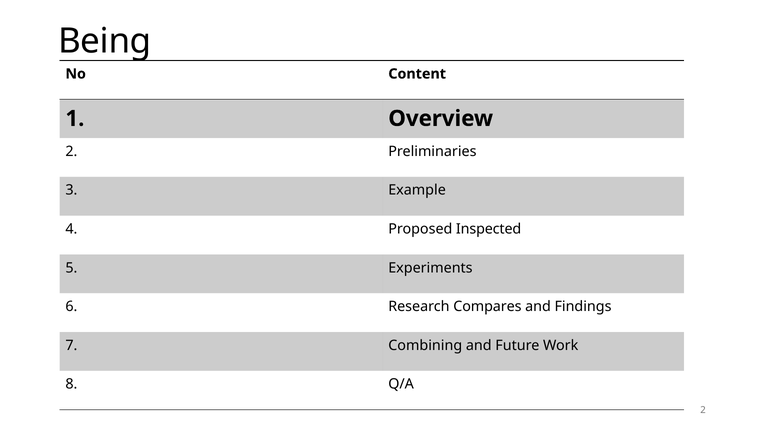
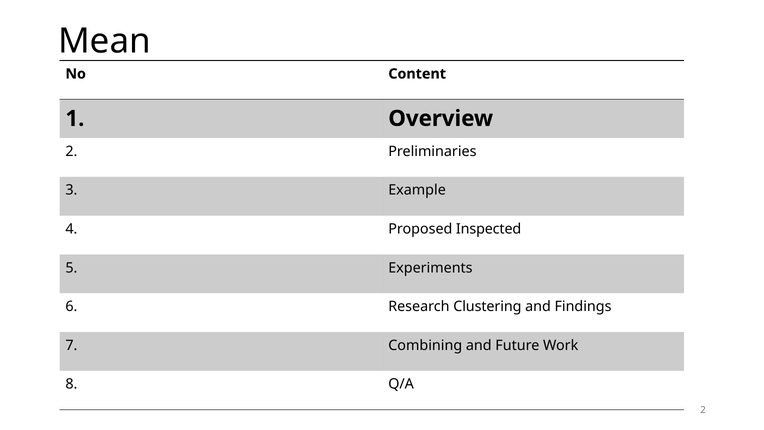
Being: Being -> Mean
Compares: Compares -> Clustering
